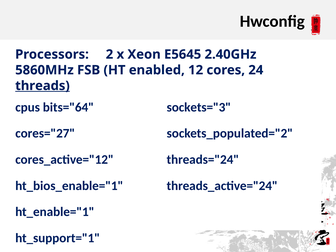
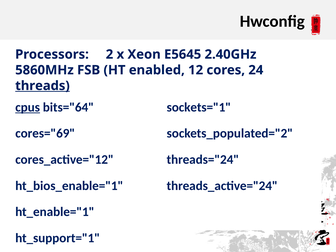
cpus underline: none -> present
sockets="3: sockets="3 -> sockets="1
cores="27: cores="27 -> cores="69
